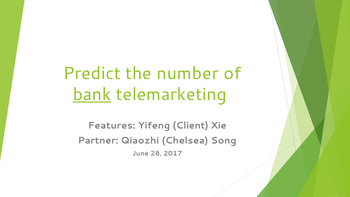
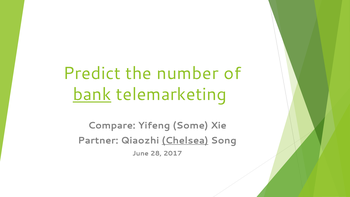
Features: Features -> Compare
Client: Client -> Some
Chelsea underline: none -> present
